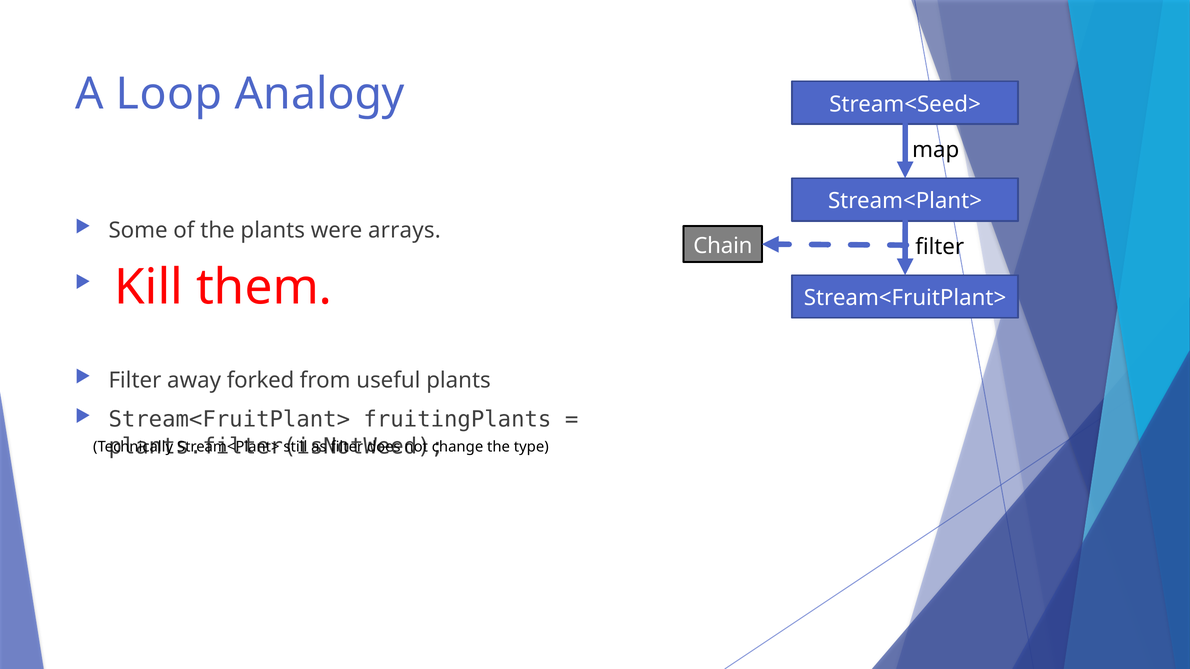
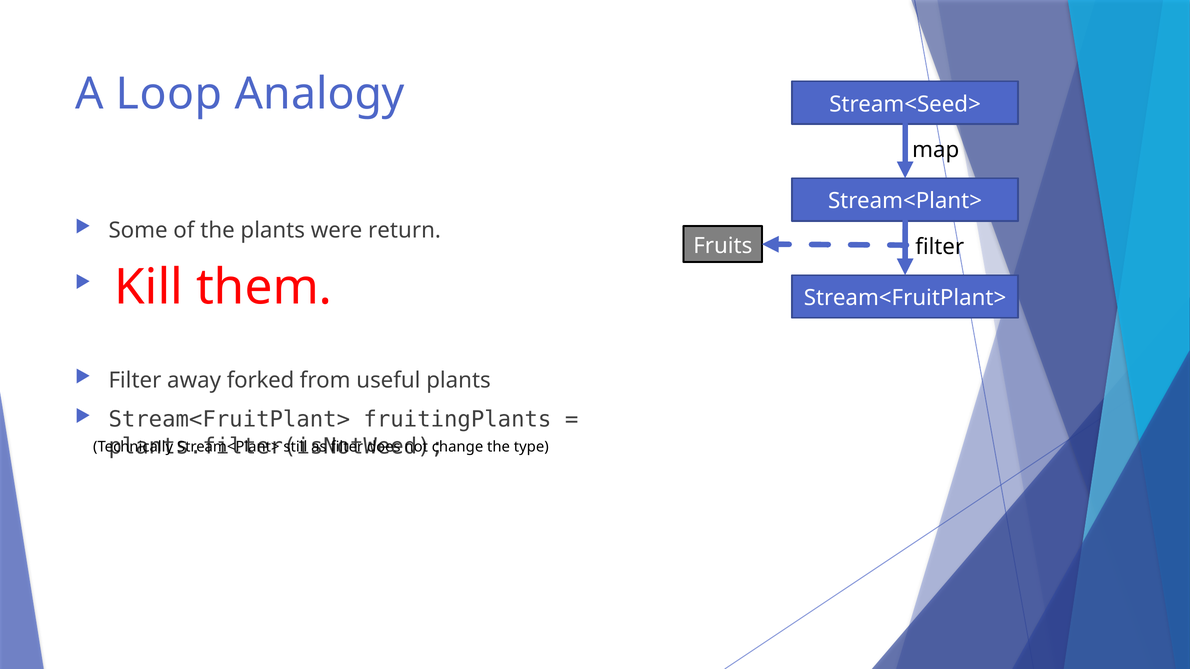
arrays: arrays -> return
Chain: Chain -> Fruits
